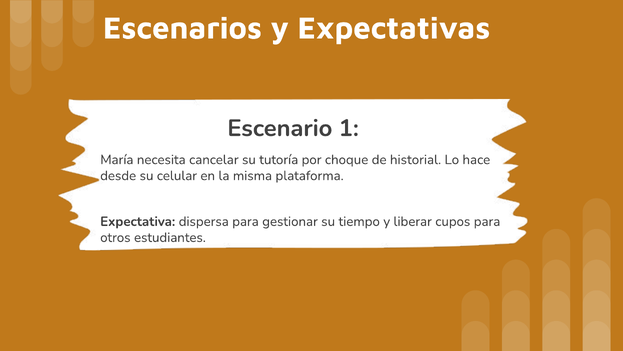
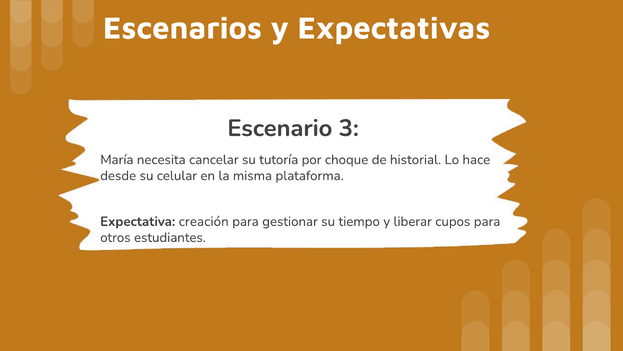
1: 1 -> 3
dispersa: dispersa -> creación
